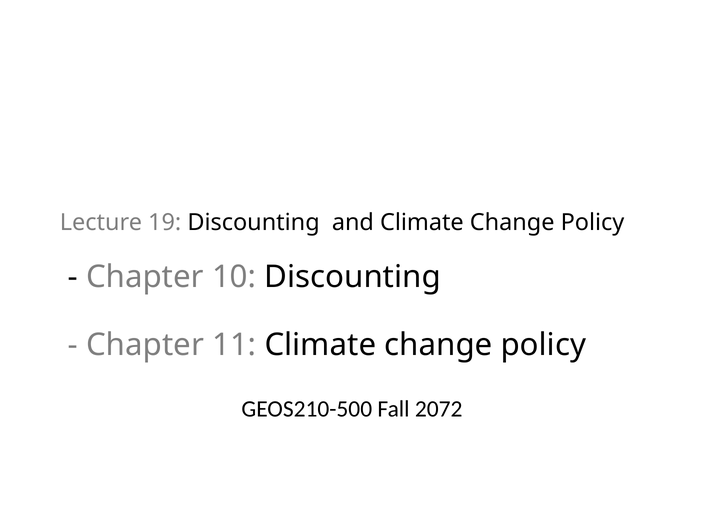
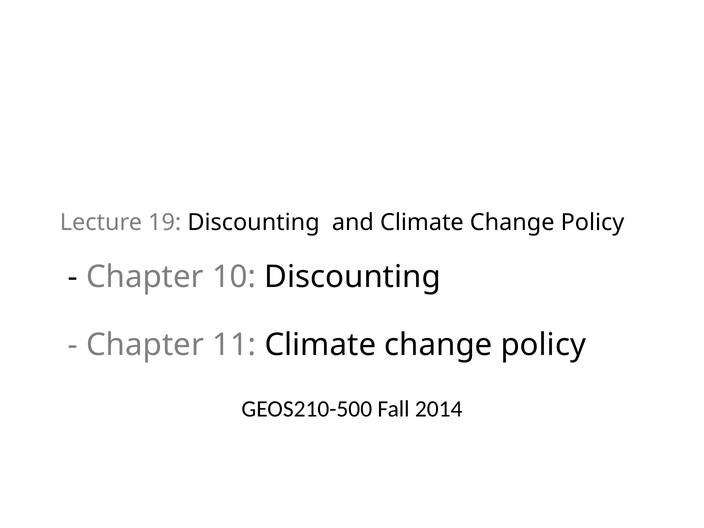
2072: 2072 -> 2014
